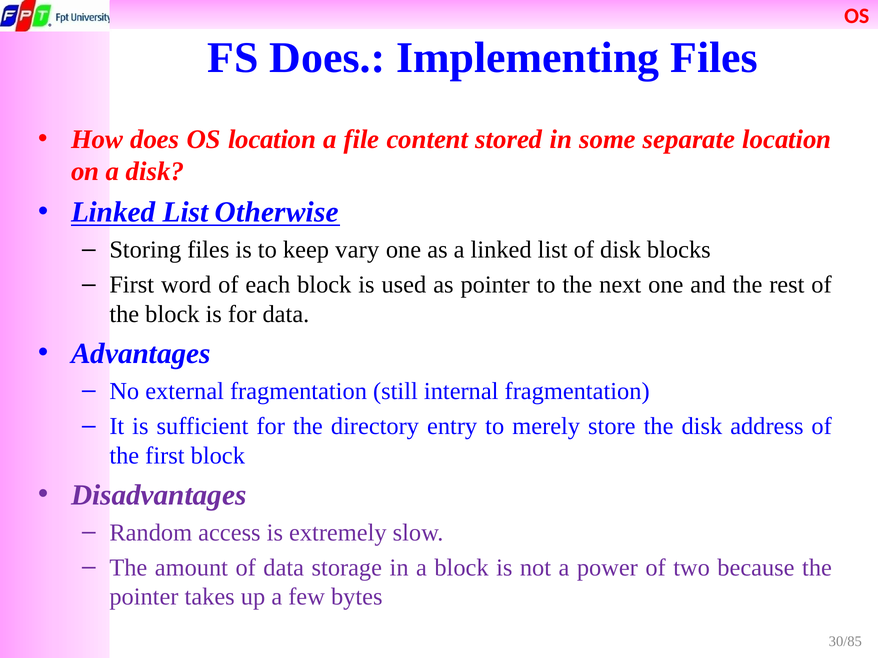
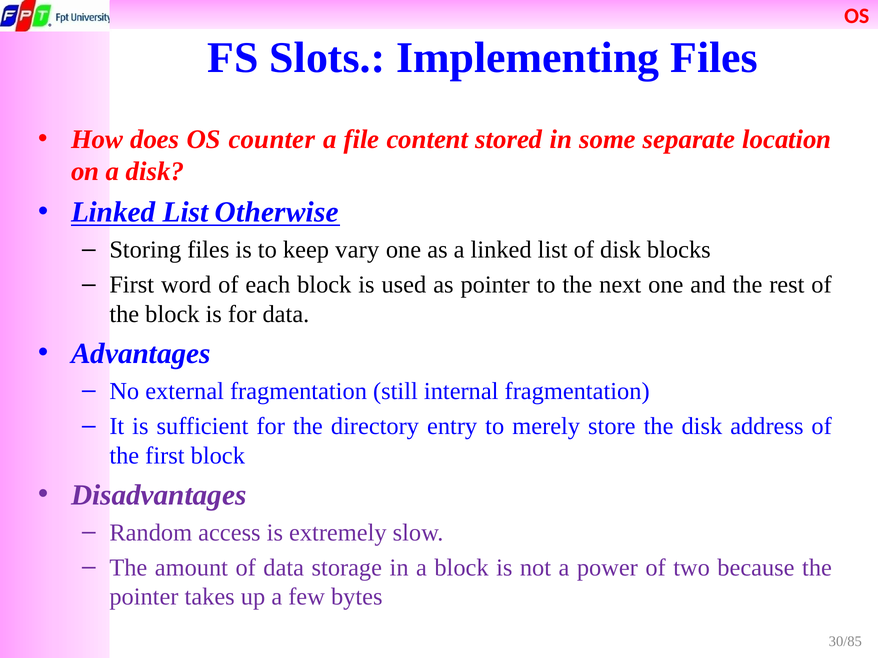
FS Does: Does -> Slots
OS location: location -> counter
